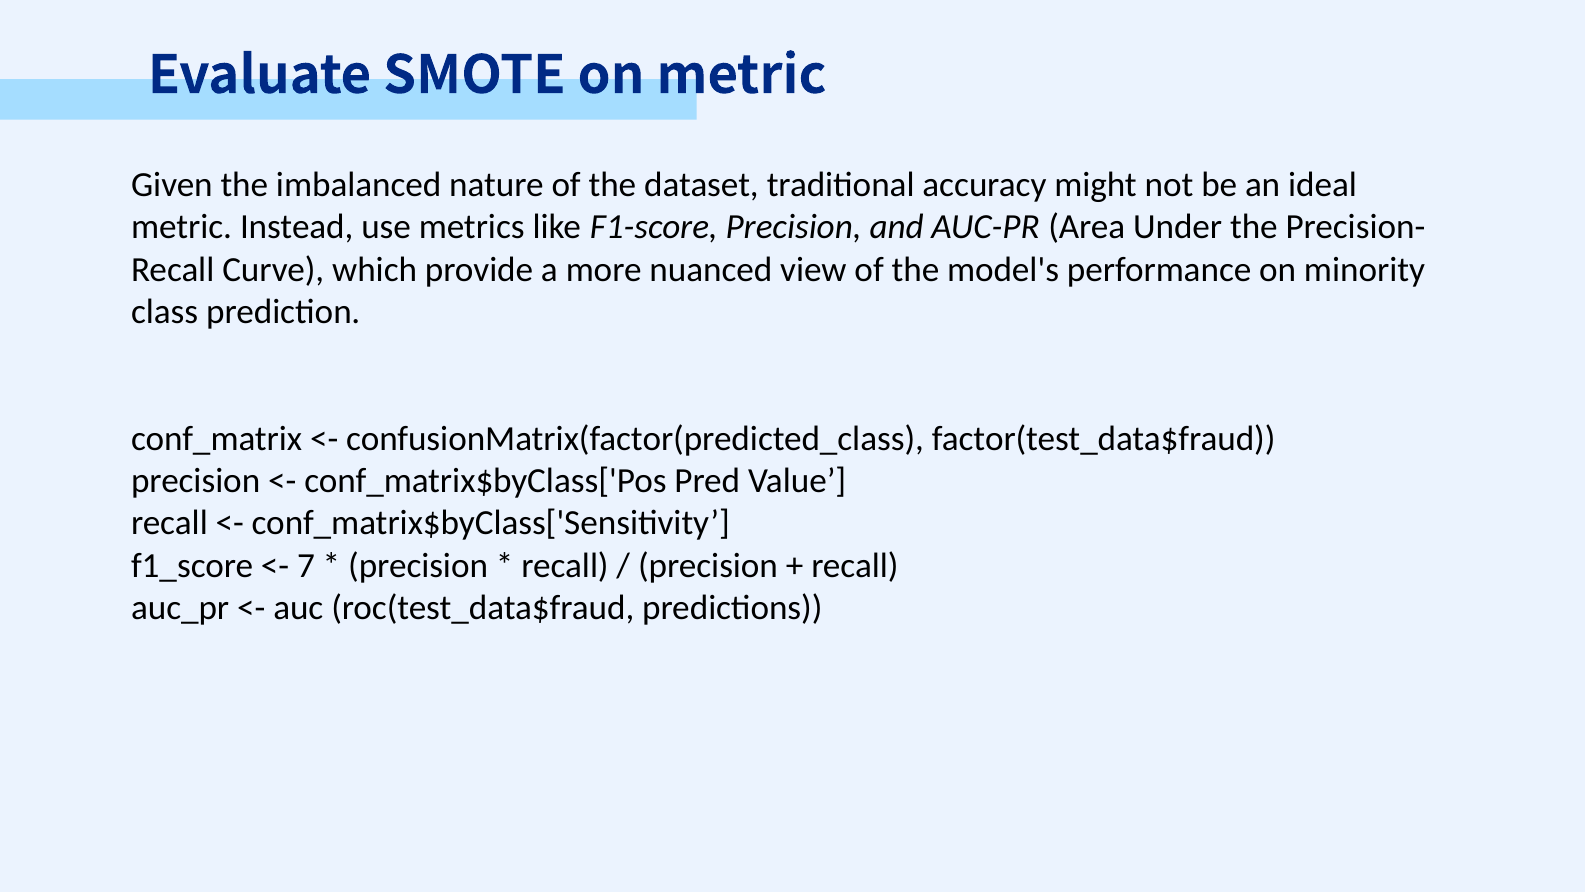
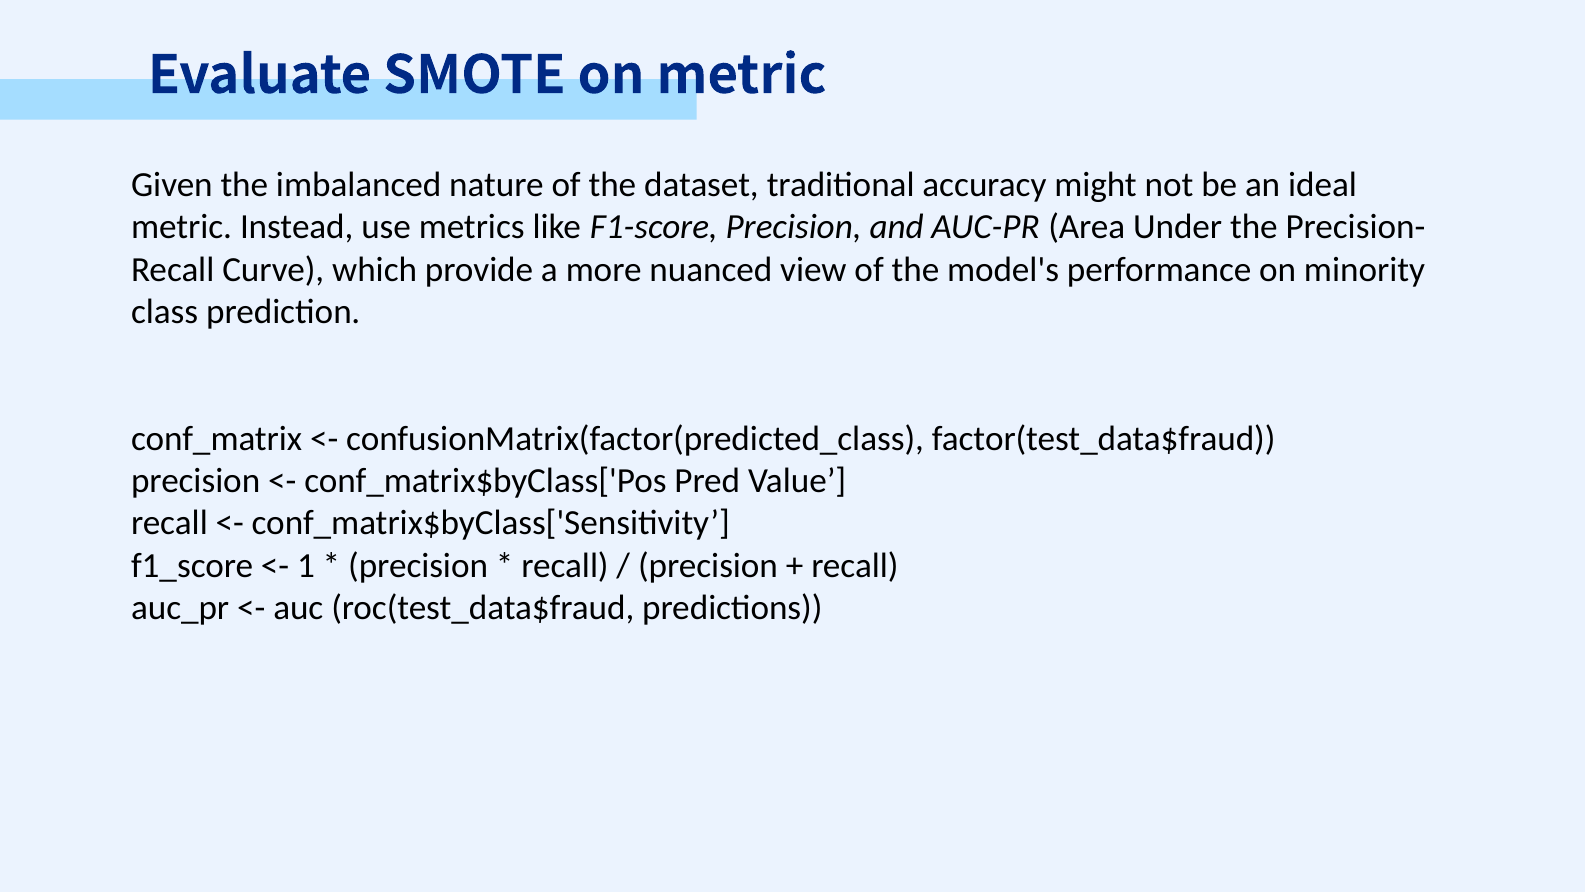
7: 7 -> 1
